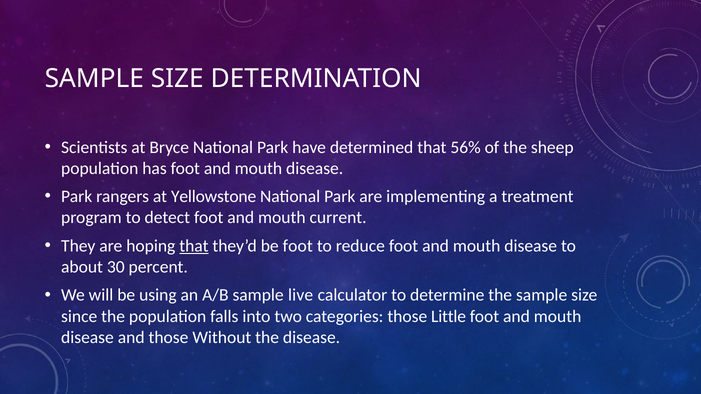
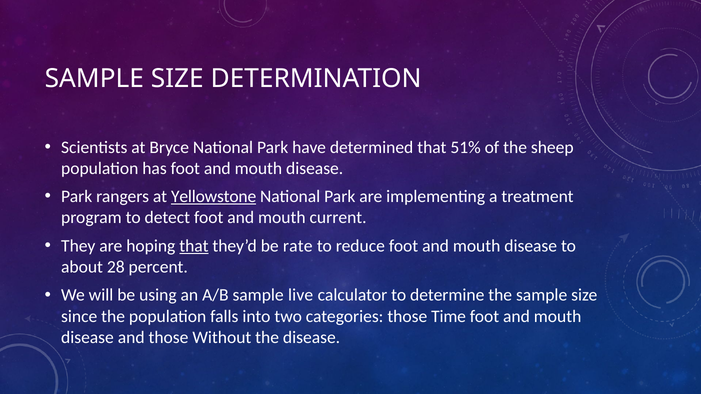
56%: 56% -> 51%
Yellowstone underline: none -> present
be foot: foot -> rate
30: 30 -> 28
Little: Little -> Time
